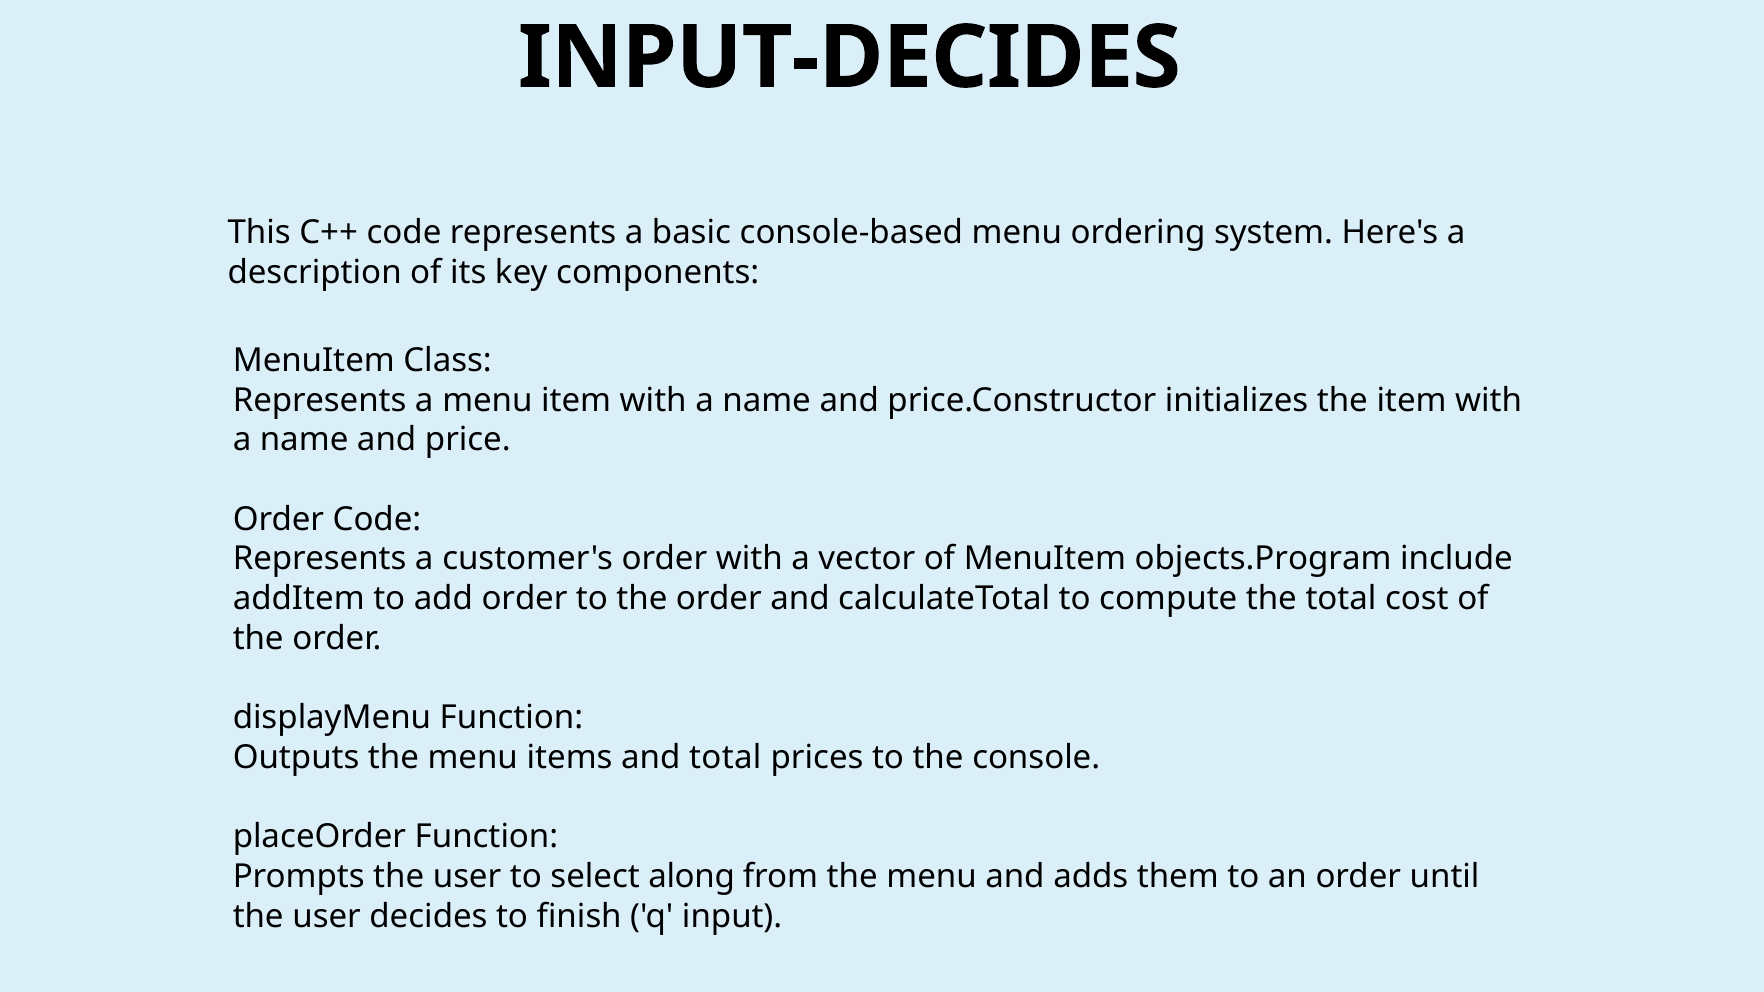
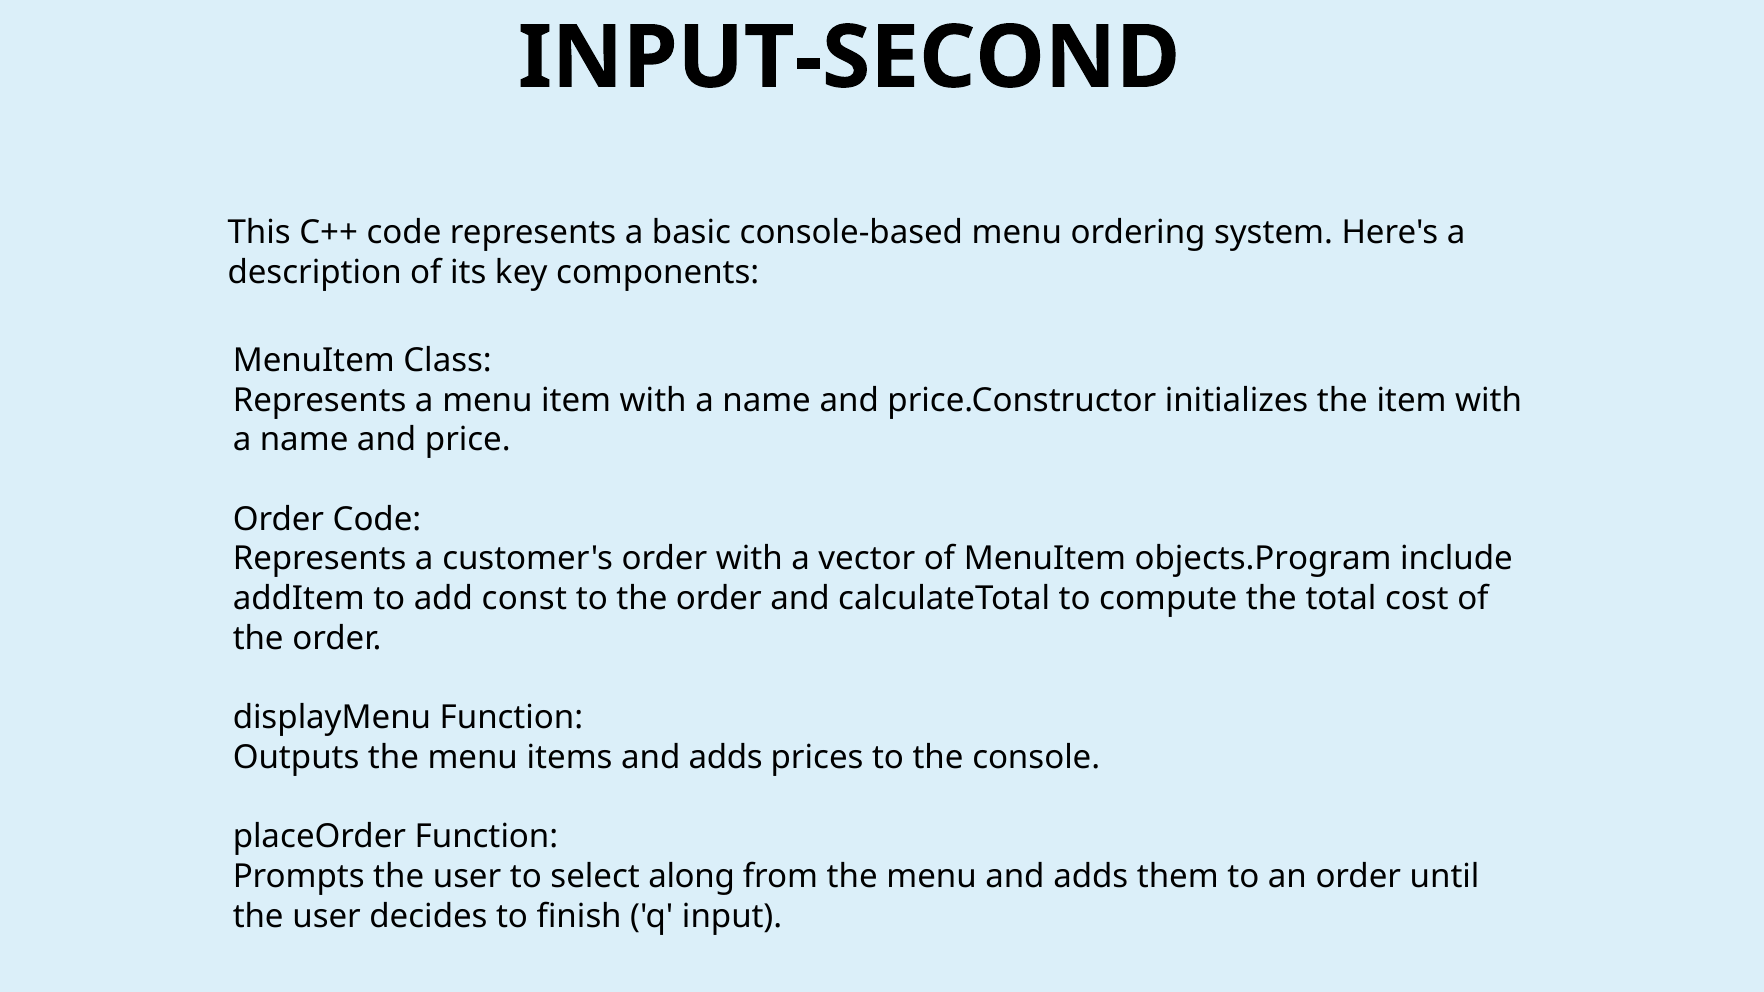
INPUT-DECIDES: INPUT-DECIDES -> INPUT-SECOND
add order: order -> const
items and total: total -> adds
